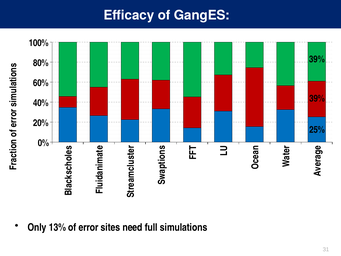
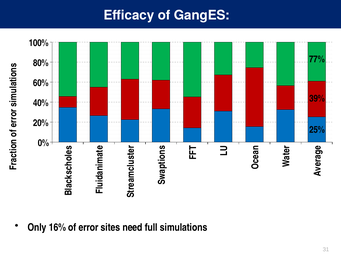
39% at (317, 59): 39% -> 77%
13%: 13% -> 16%
